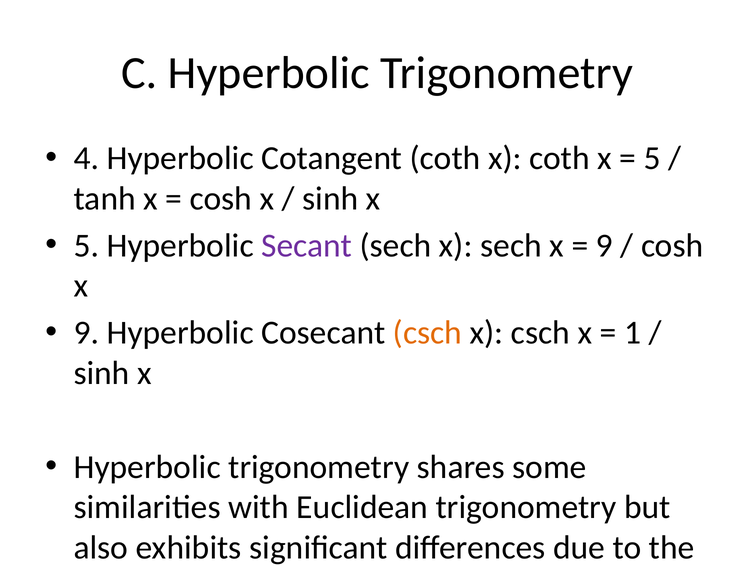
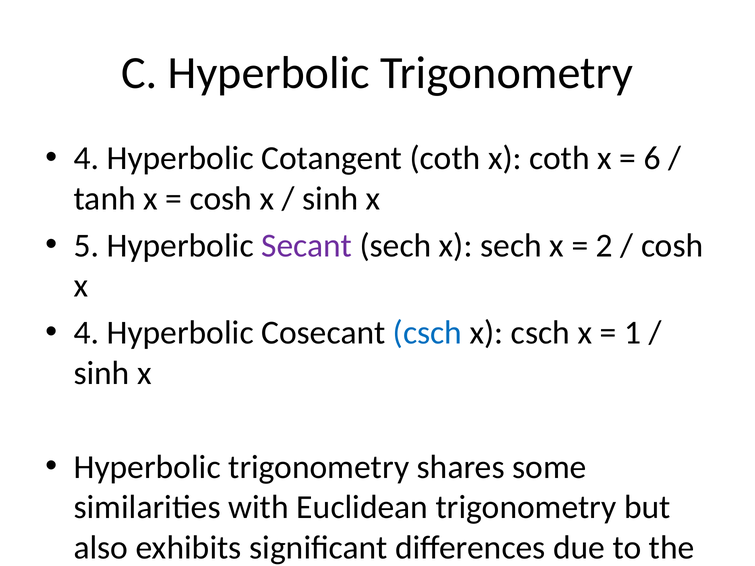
5 at (652, 158): 5 -> 6
9 at (604, 246): 9 -> 2
9 at (86, 333): 9 -> 4
csch at (428, 333) colour: orange -> blue
